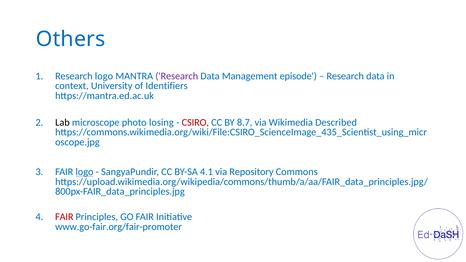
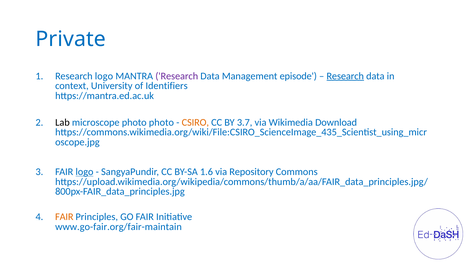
Others: Others -> Private
Research at (345, 76) underline: none -> present
photo losing: losing -> photo
CSIRO colour: red -> orange
8.7: 8.7 -> 3.7
Described: Described -> Download
4.1: 4.1 -> 1.6
FAIR at (64, 217) colour: red -> orange
www.go-fair.org/fair-promoter: www.go-fair.org/fair-promoter -> www.go-fair.org/fair-maintain
